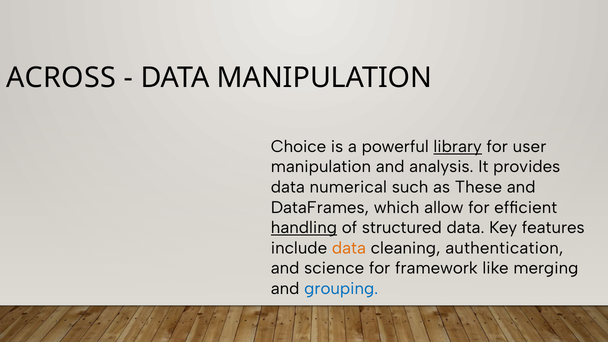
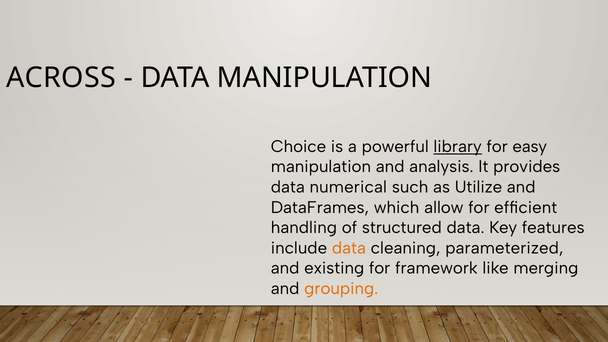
user: user -> easy
These: These -> Utilize
handling underline: present -> none
authentication: authentication -> parameterized
science: science -> existing
grouping colour: blue -> orange
